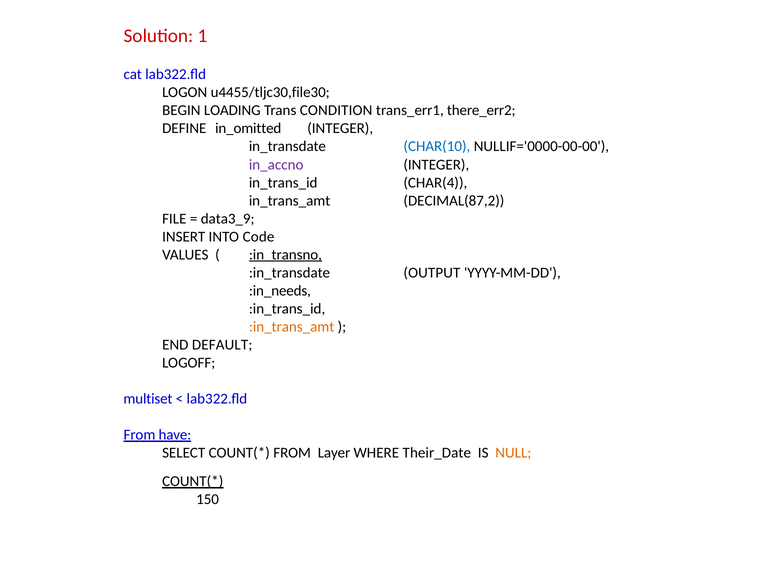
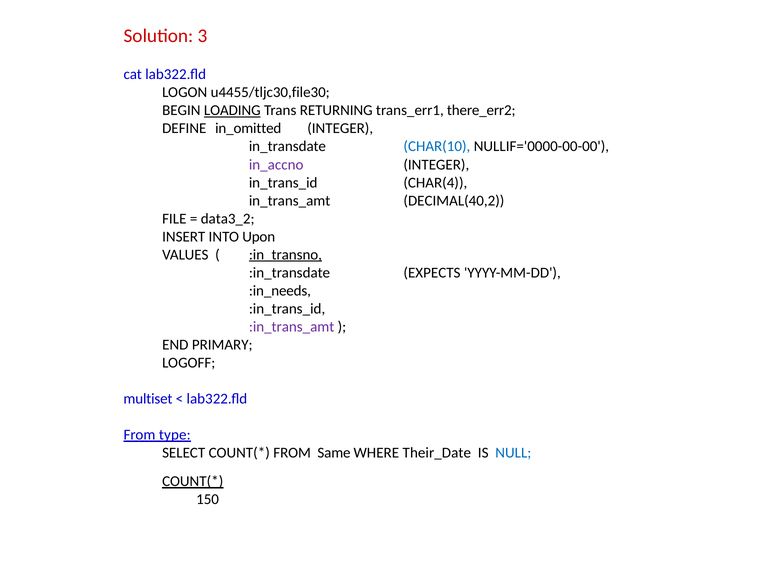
1: 1 -> 3
LOADING underline: none -> present
CONDITION: CONDITION -> RETURNING
DECIMAL(87,2: DECIMAL(87,2 -> DECIMAL(40,2
data3_9: data3_9 -> data3_2
Code: Code -> Upon
OUTPUT: OUTPUT -> EXPECTS
:in_trans_amt colour: orange -> purple
DEFAULT: DEFAULT -> PRIMARY
have: have -> type
Layer: Layer -> Same
NULL colour: orange -> blue
